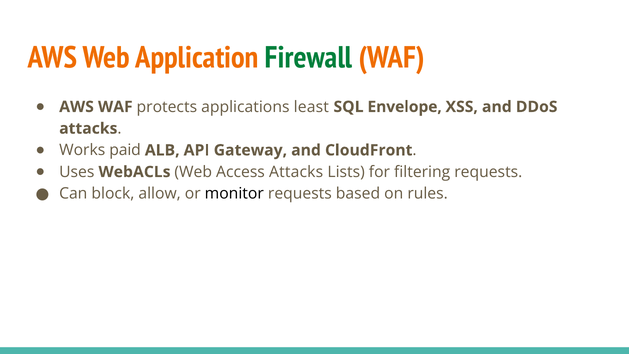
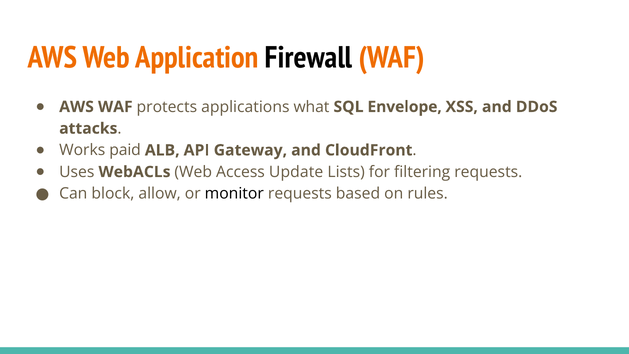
Firewall colour: green -> black
least: least -> what
Access Attacks: Attacks -> Update
